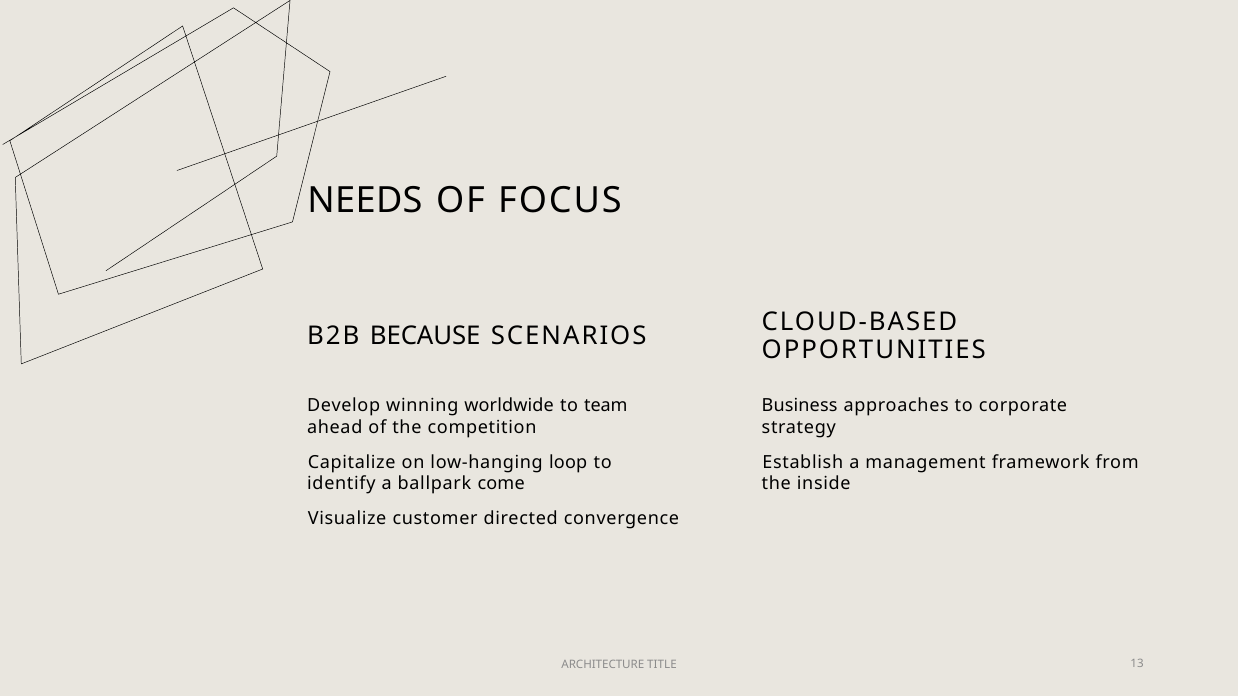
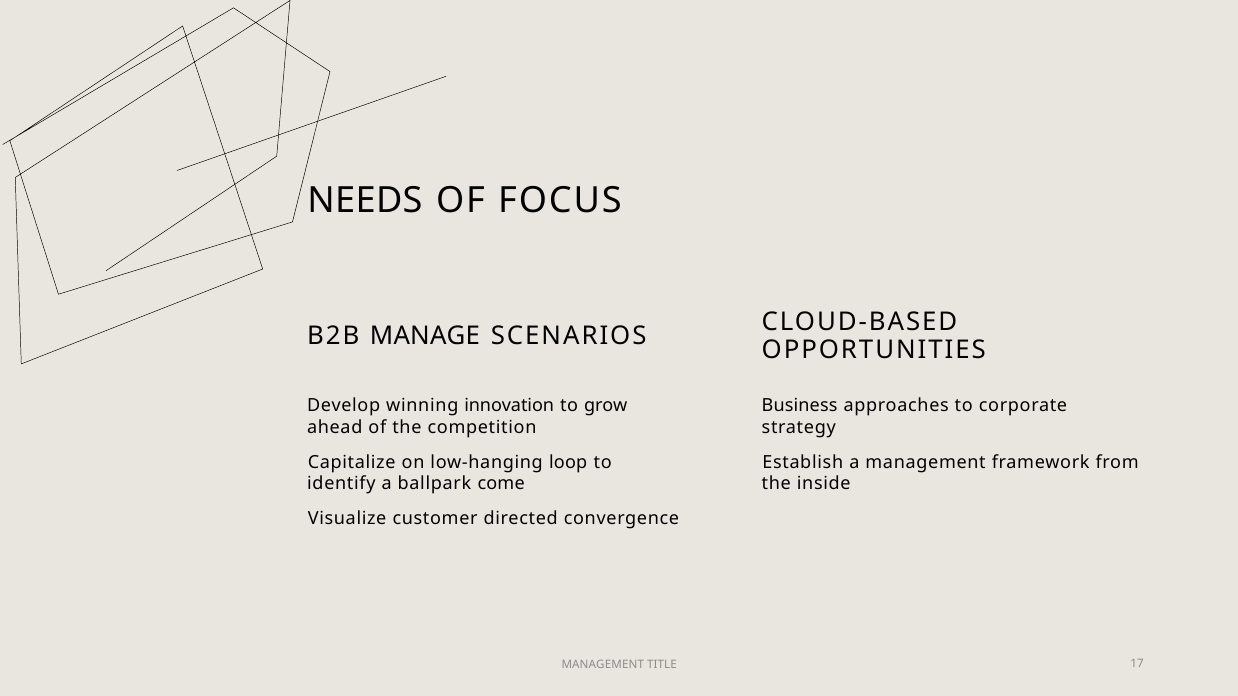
BECAUSE: BECAUSE -> MANAGE
worldwide: worldwide -> innovation
team: team -> grow
ARCHITECTURE at (603, 665): ARCHITECTURE -> MANAGEMENT
13: 13 -> 17
